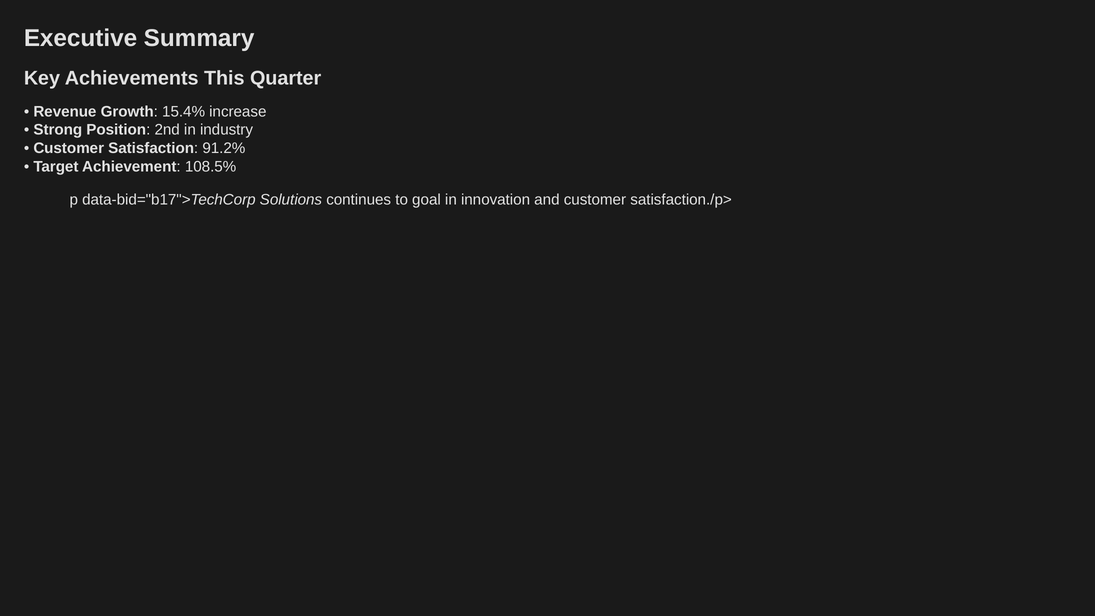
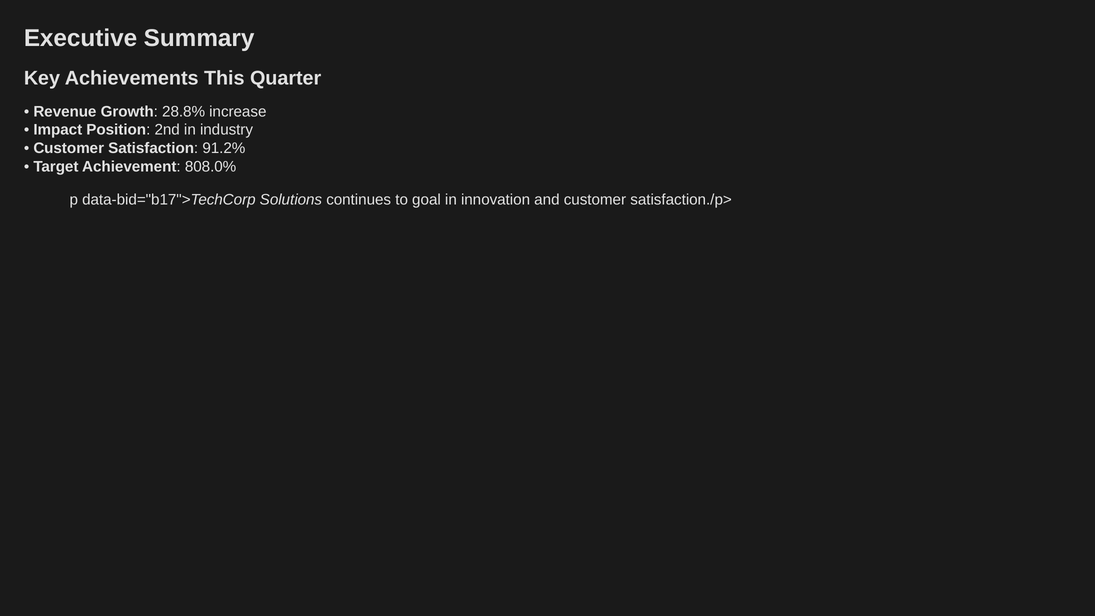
15.4%: 15.4% -> 28.8%
Strong: Strong -> Impact
108.5%: 108.5% -> 808.0%
